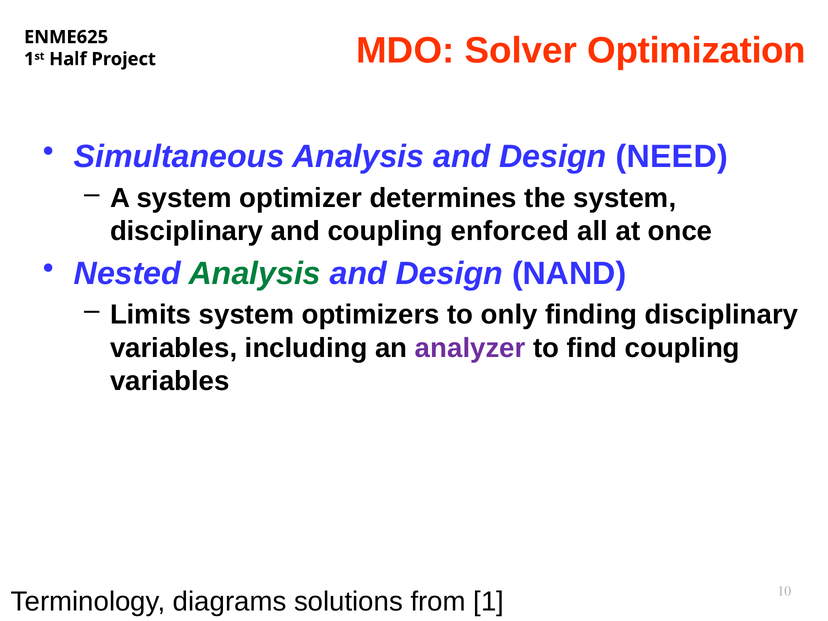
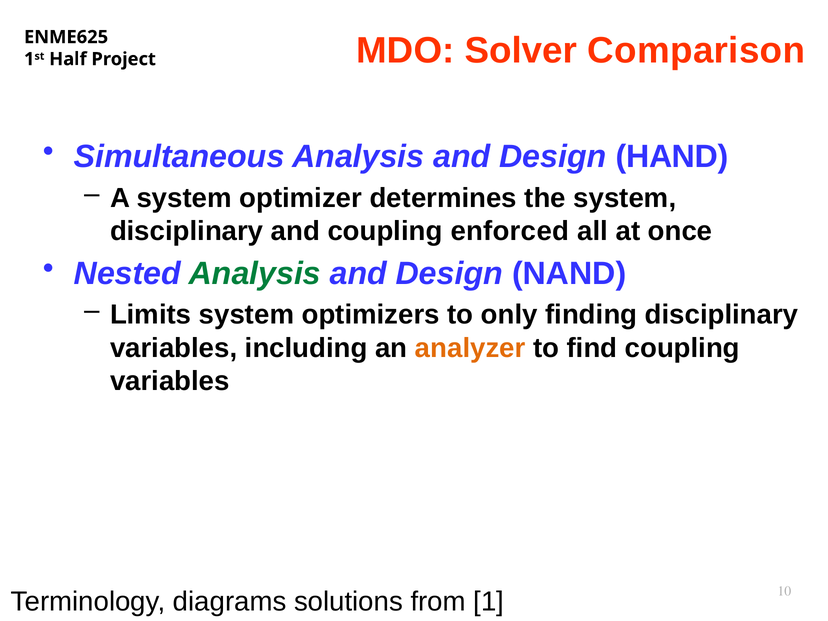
Optimization: Optimization -> Comparison
NEED: NEED -> HAND
analyzer colour: purple -> orange
